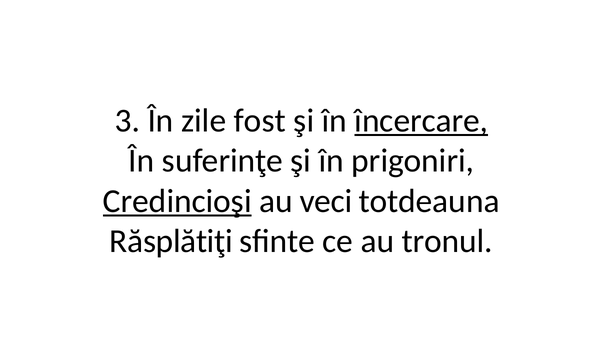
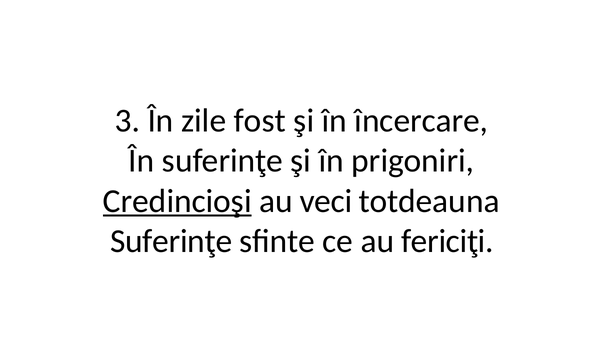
încercare underline: present -> none
Răsplătiţi at (171, 241): Răsplătiţi -> Suferinţe
tronul: tronul -> fericiţi
